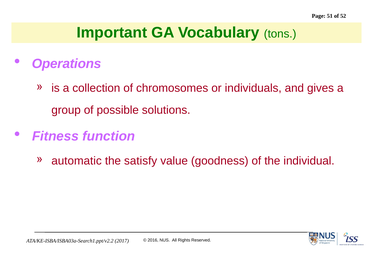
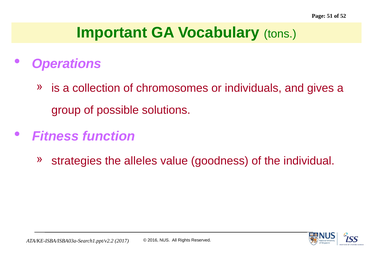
automatic: automatic -> strategies
satisfy: satisfy -> alleles
